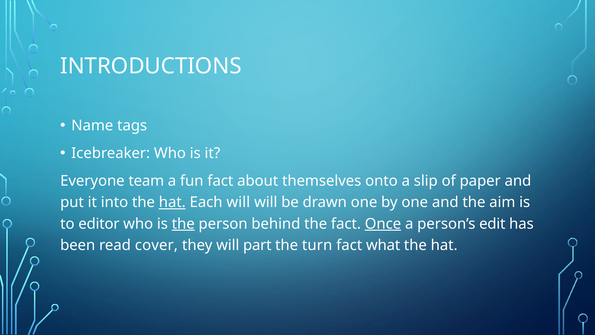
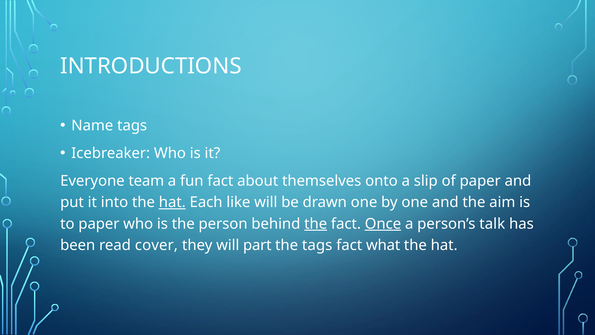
Each will: will -> like
to editor: editor -> paper
the at (183, 224) underline: present -> none
the at (316, 224) underline: none -> present
edit: edit -> talk
the turn: turn -> tags
